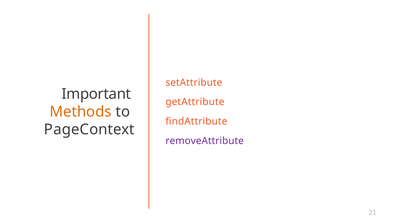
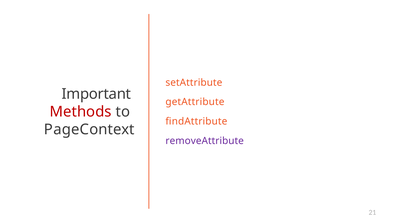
Methods colour: orange -> red
